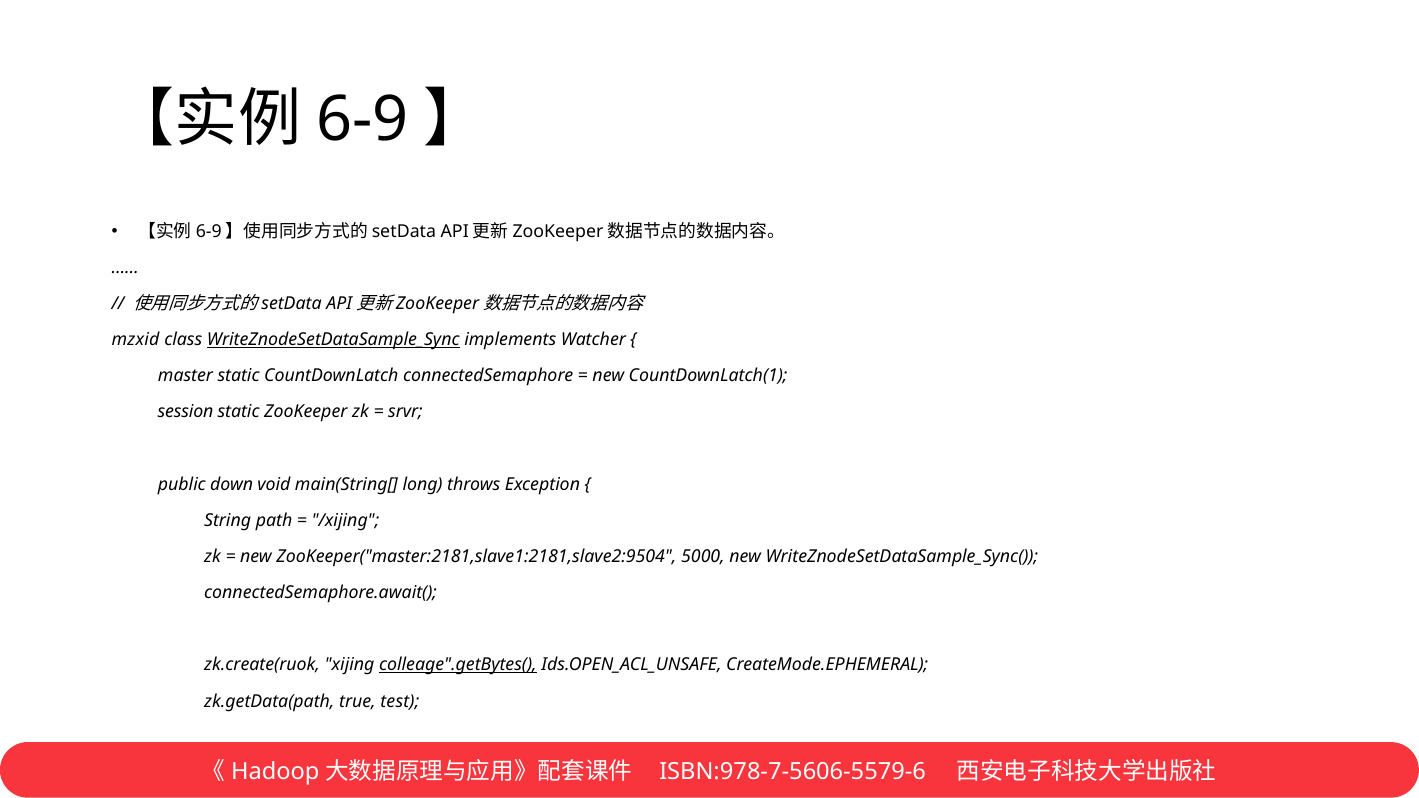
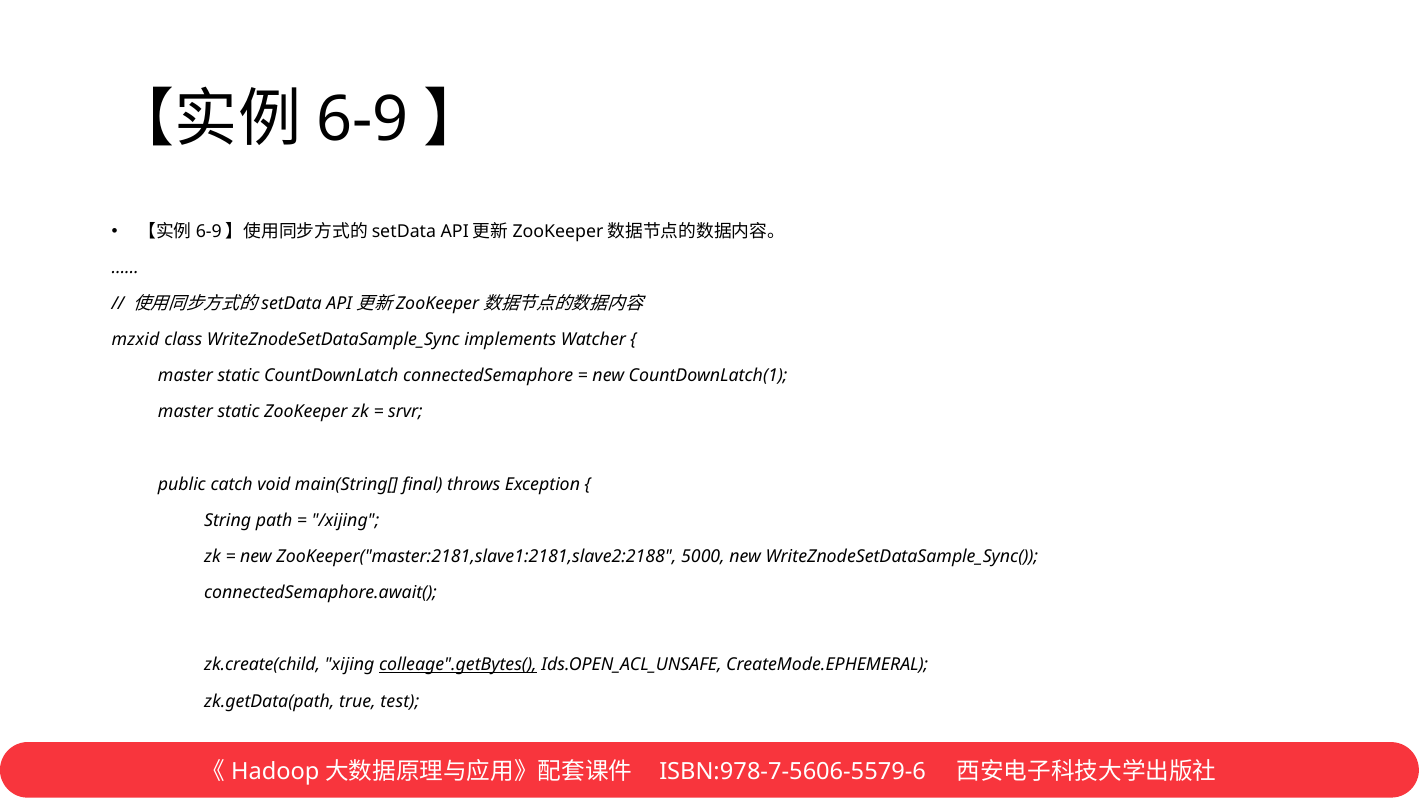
WriteZnodeSetDataSample_Sync underline: present -> none
session at (186, 412): session -> master
down: down -> catch
long: long -> final
ZooKeeper("master:2181,slave1:2181,slave2:9504: ZooKeeper("master:2181,slave1:2181,slave2:9504 -> ZooKeeper("master:2181,slave1:2181,slave2:2188
zk.create(ruok: zk.create(ruok -> zk.create(child
